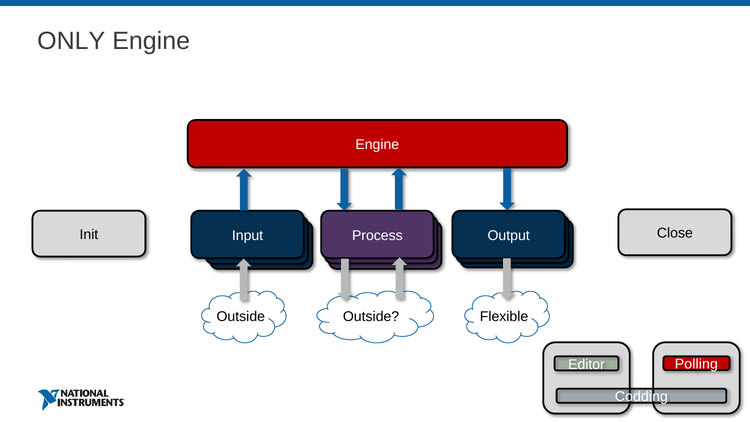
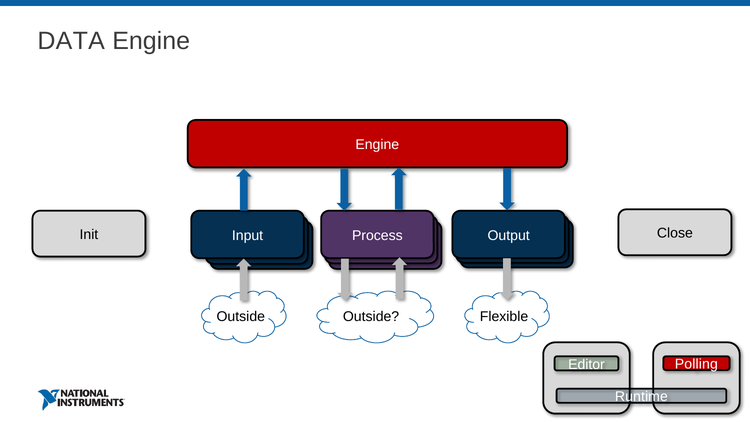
ONLY: ONLY -> DATA
Codding: Codding -> Runtime
